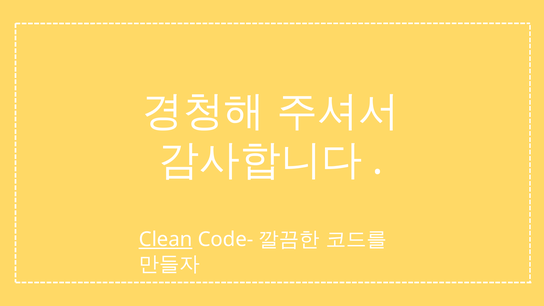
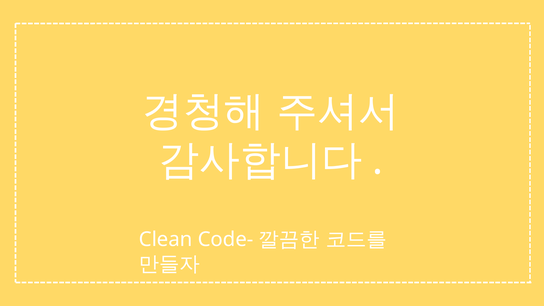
Clean underline: present -> none
